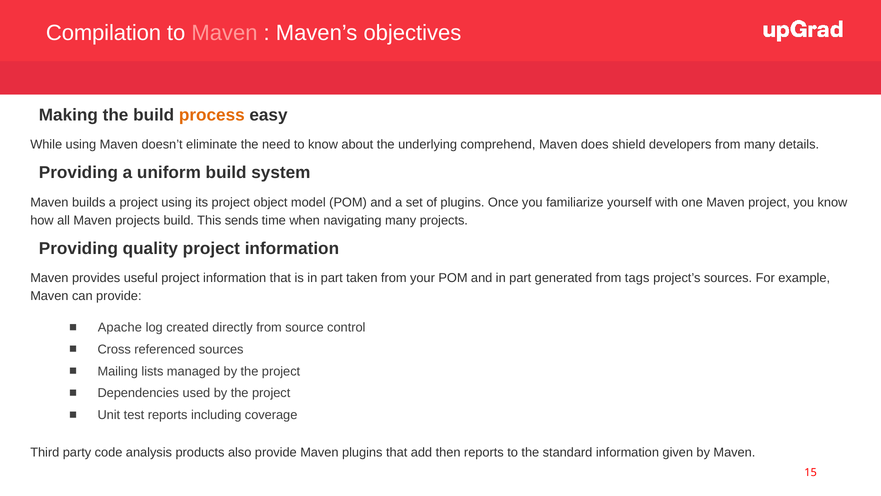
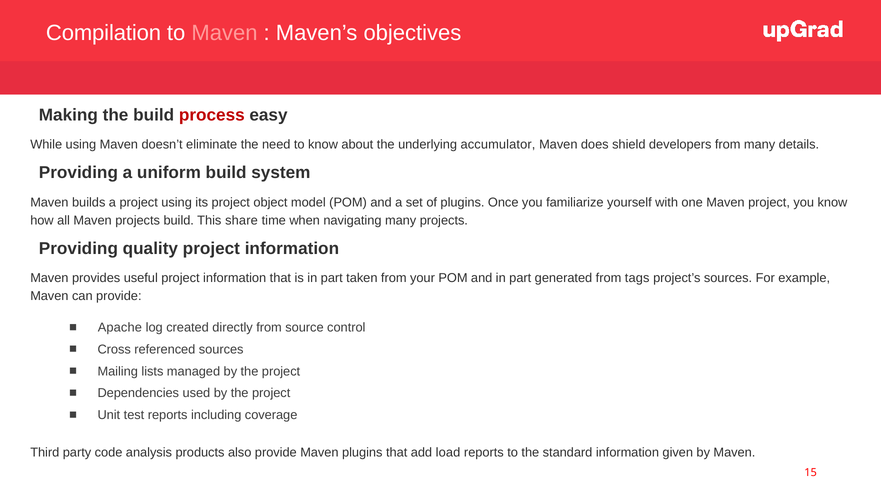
process colour: orange -> red
comprehend: comprehend -> accumulator
sends: sends -> share
then: then -> load
